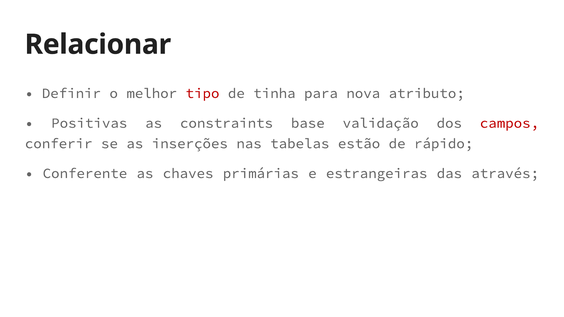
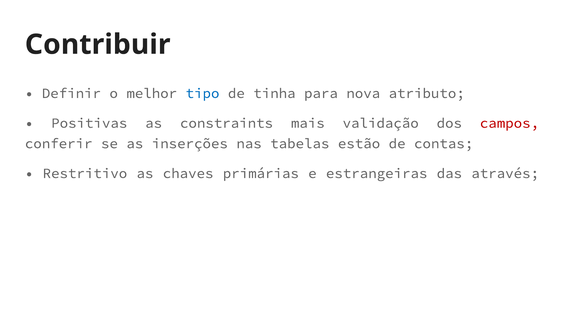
Relacionar: Relacionar -> Contribuir
tipo colour: red -> blue
base: base -> mais
rápido: rápido -> contas
Conferente: Conferente -> Restritivo
